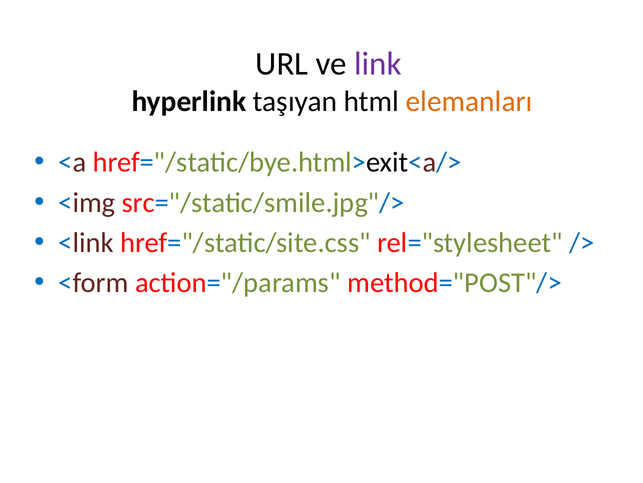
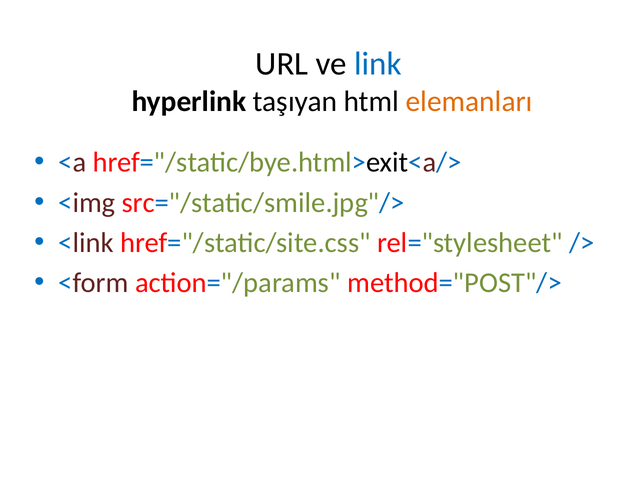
link colour: purple -> blue
